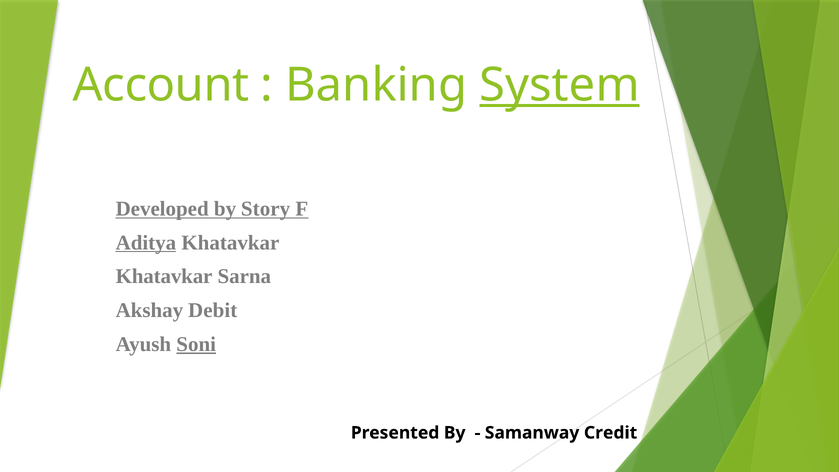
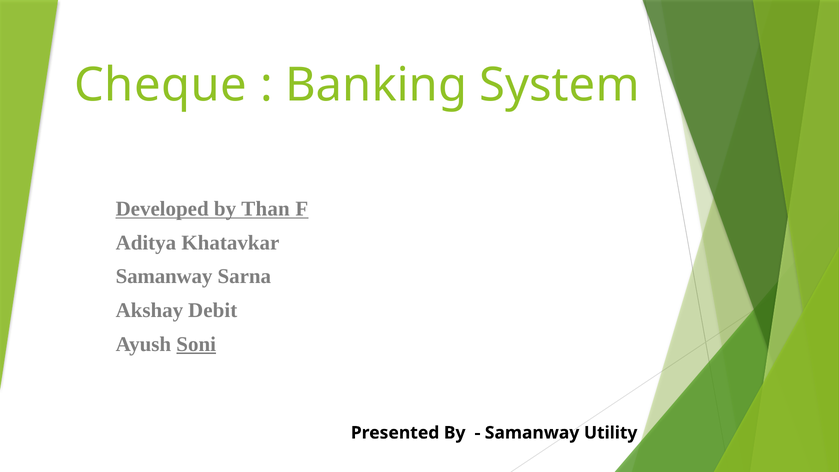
Account: Account -> Cheque
System underline: present -> none
Story: Story -> Than
Aditya underline: present -> none
Khatavkar at (164, 276): Khatavkar -> Samanway
Credit: Credit -> Utility
